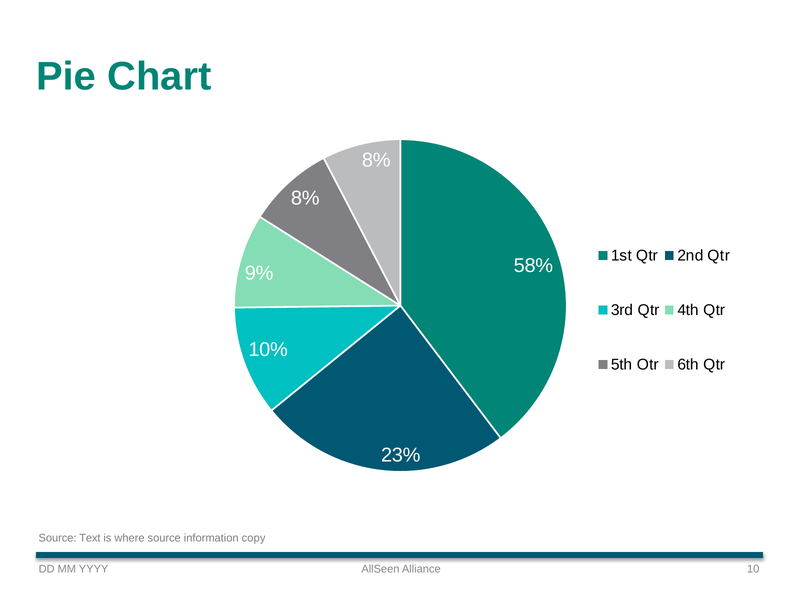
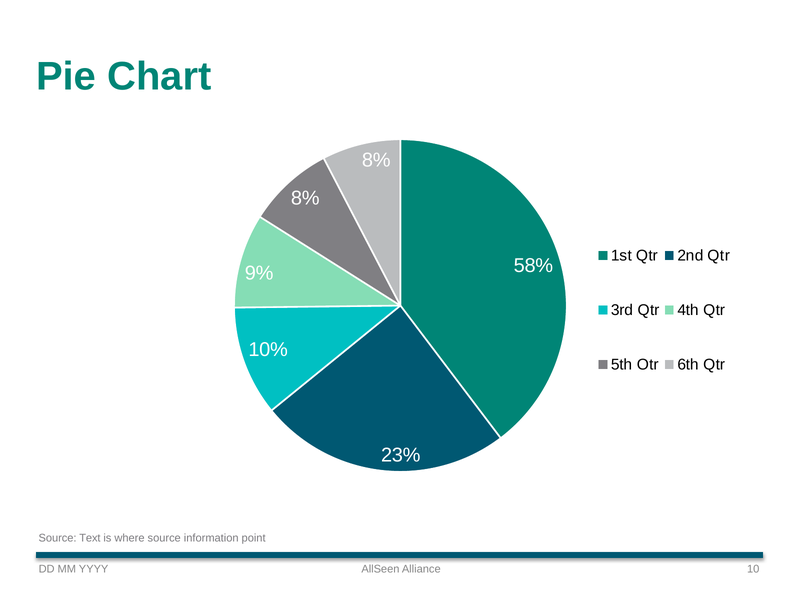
copy: copy -> point
